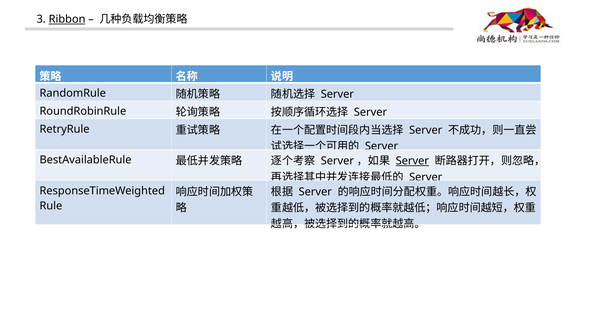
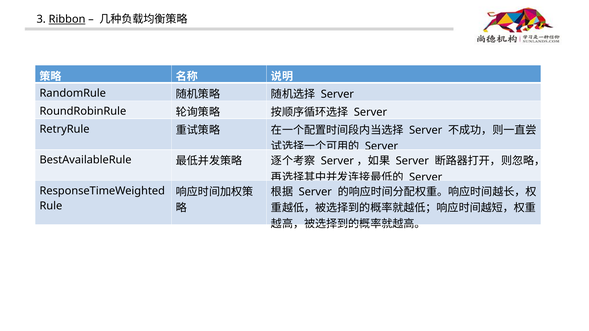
Server at (412, 161) underline: present -> none
